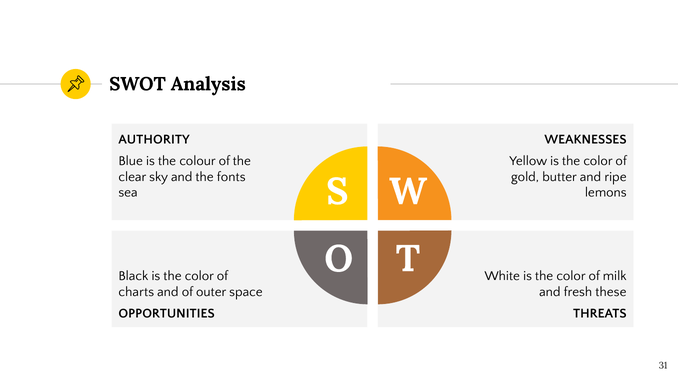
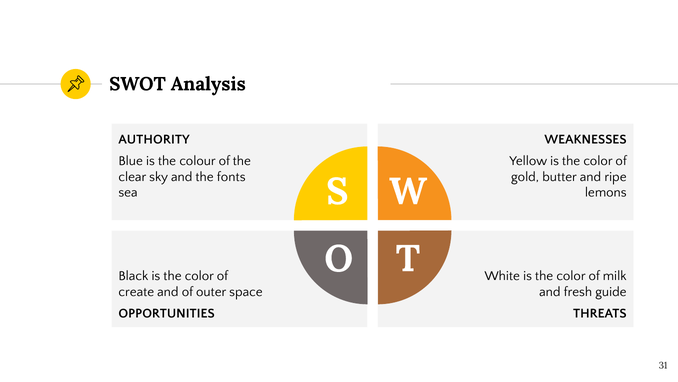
charts: charts -> create
these: these -> guide
